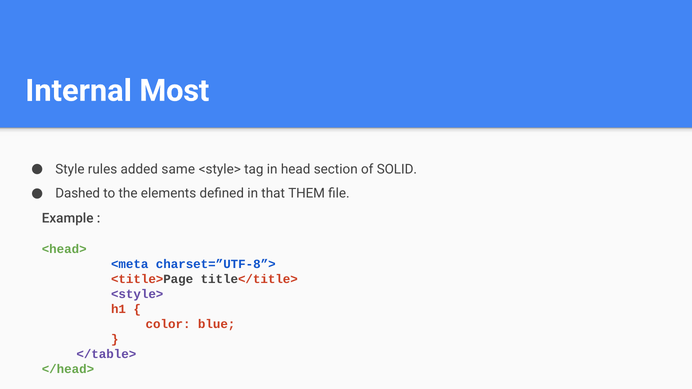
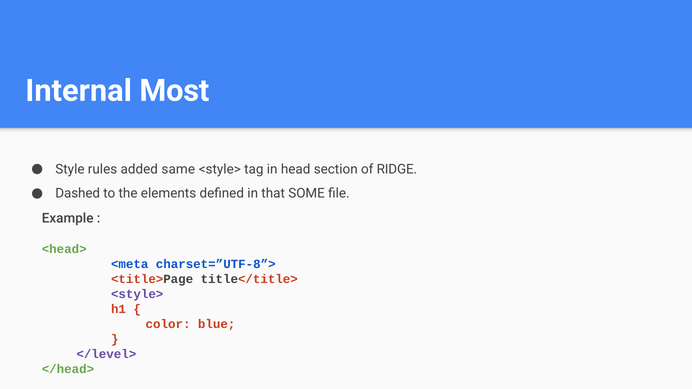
SOLID: SOLID -> RIDGE
THEM: THEM -> SOME
</table>: </table> -> </level>
